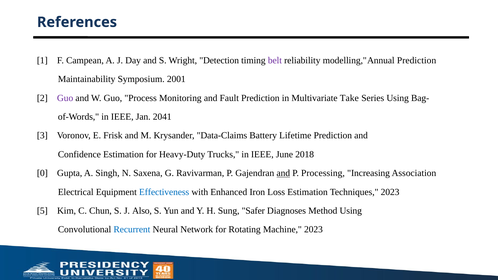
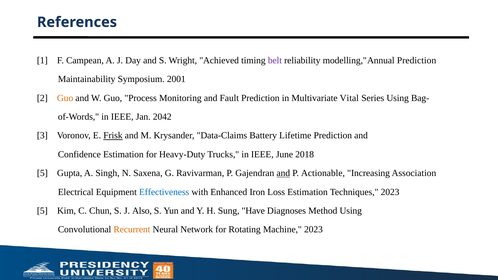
Detection: Detection -> Achieved
Guo at (65, 98) colour: purple -> orange
Take: Take -> Vital
2041: 2041 -> 2042
Frisk underline: none -> present
0 at (42, 173): 0 -> 5
Processing: Processing -> Actionable
Safer: Safer -> Have
Recurrent colour: blue -> orange
